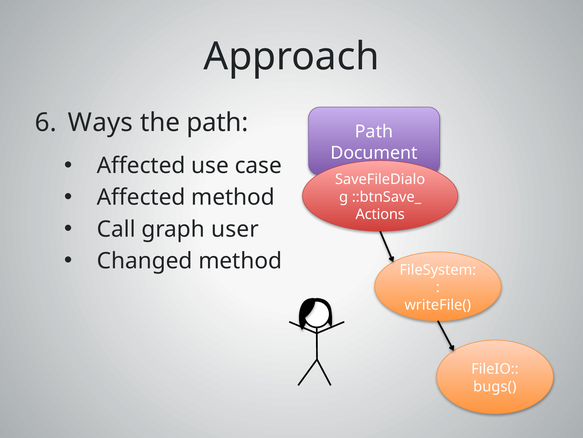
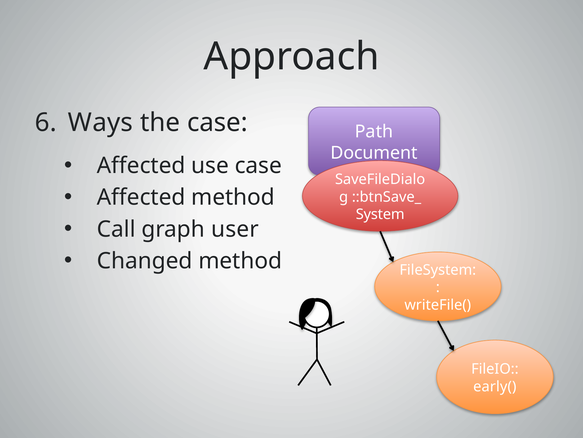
the path: path -> case
Actions: Actions -> System
bugs(: bugs( -> early(
